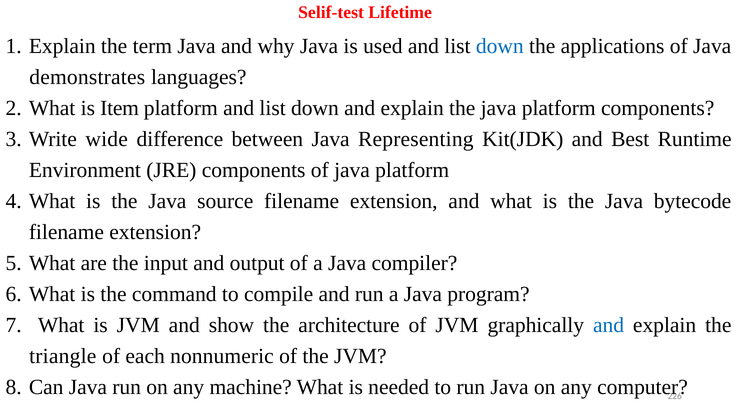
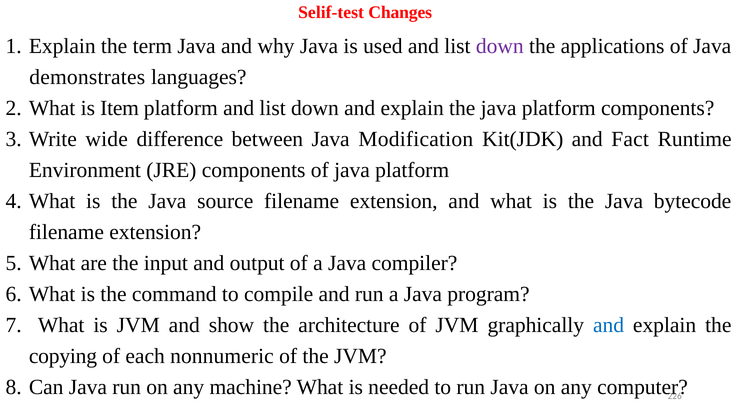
Lifetime: Lifetime -> Changes
down at (500, 46) colour: blue -> purple
Representing: Representing -> Modification
Best: Best -> Fact
triangle: triangle -> copying
